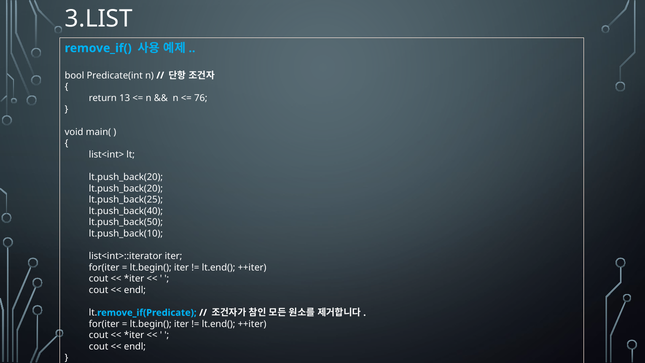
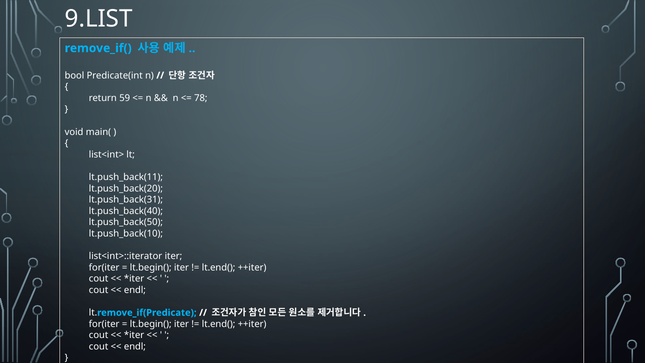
3.LIST: 3.LIST -> 9.LIST
13: 13 -> 59
76: 76 -> 78
lt.push_back(20 at (126, 177): lt.push_back(20 -> lt.push_back(11
lt.push_back(25: lt.push_back(25 -> lt.push_back(31
